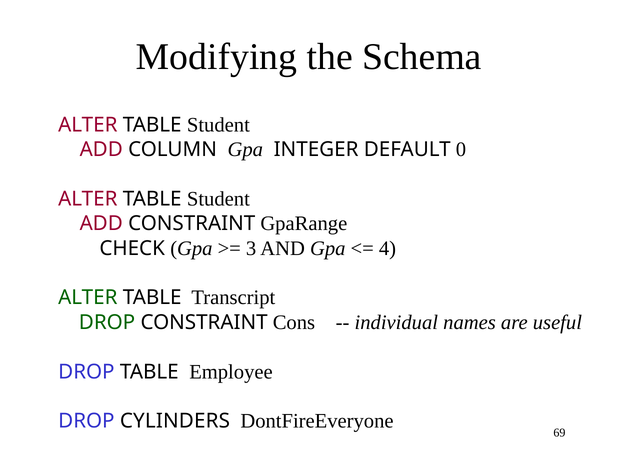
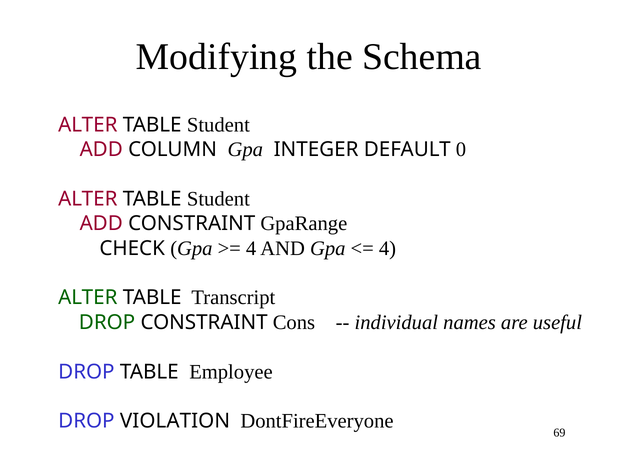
3 at (251, 249): 3 -> 4
CYLINDERS: CYLINDERS -> VIOLATION
